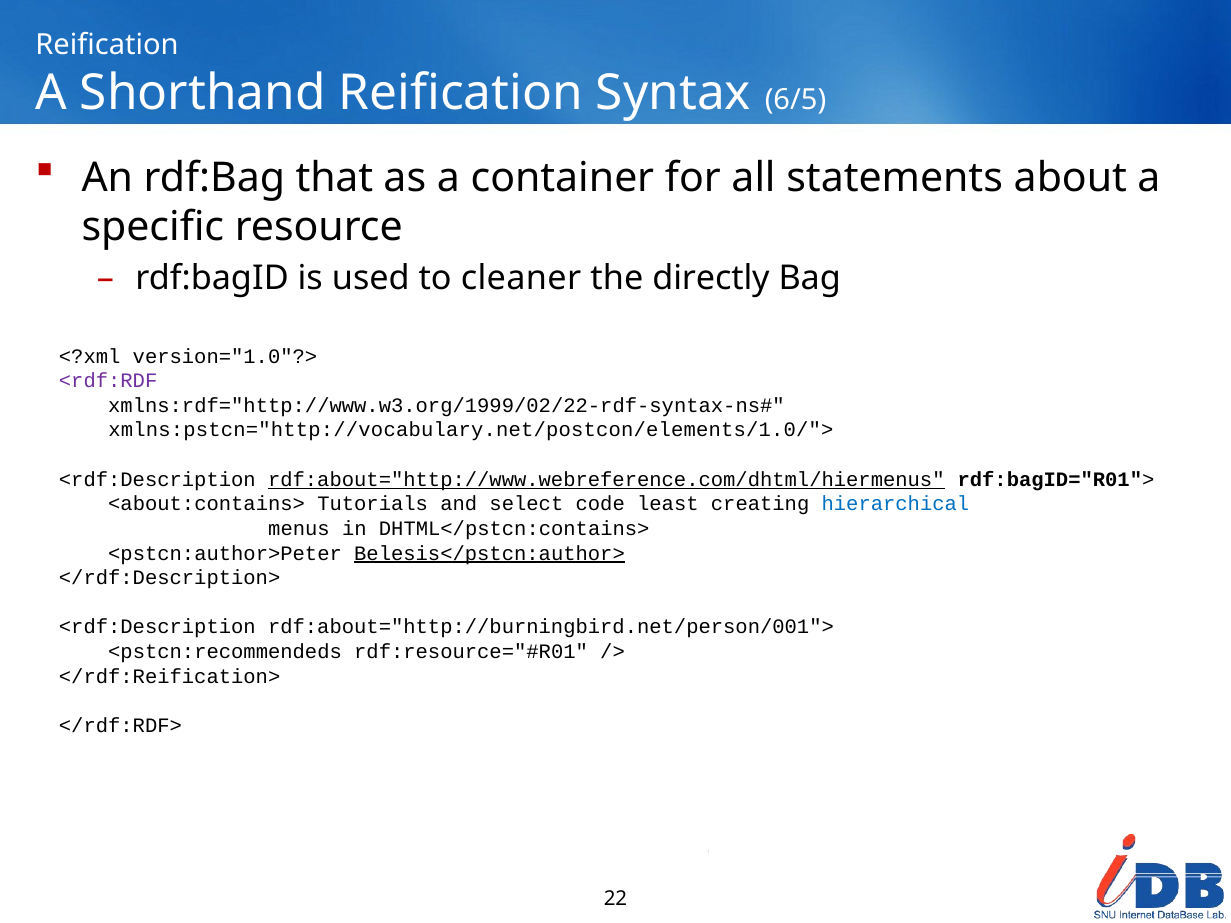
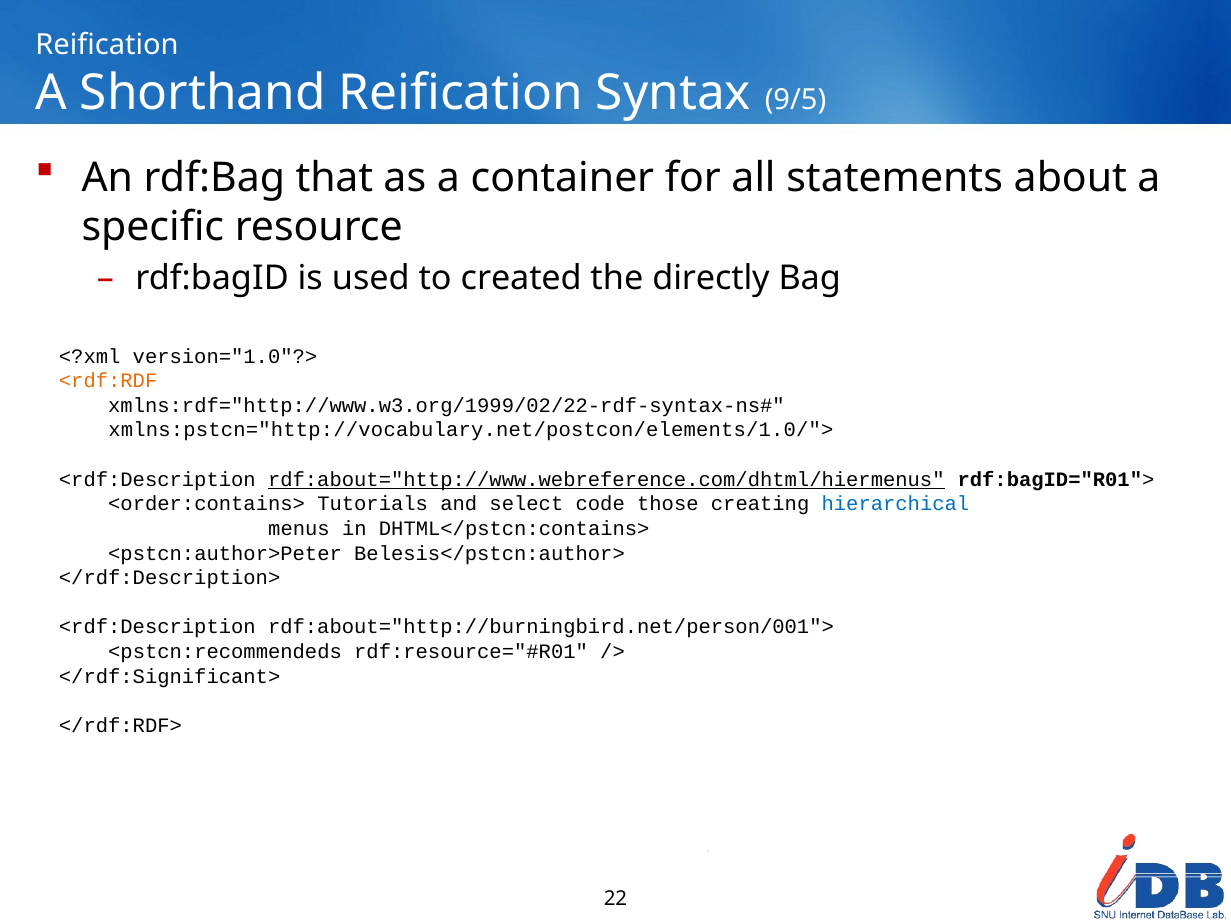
6/5: 6/5 -> 9/5
cleaner: cleaner -> created
<rdf:RDF colour: purple -> orange
<about:contains>: <about:contains> -> <order:contains>
least: least -> those
Belesis</pstcn:author> underline: present -> none
</rdf:Reification>: </rdf:Reification> -> </rdf:Significant>
